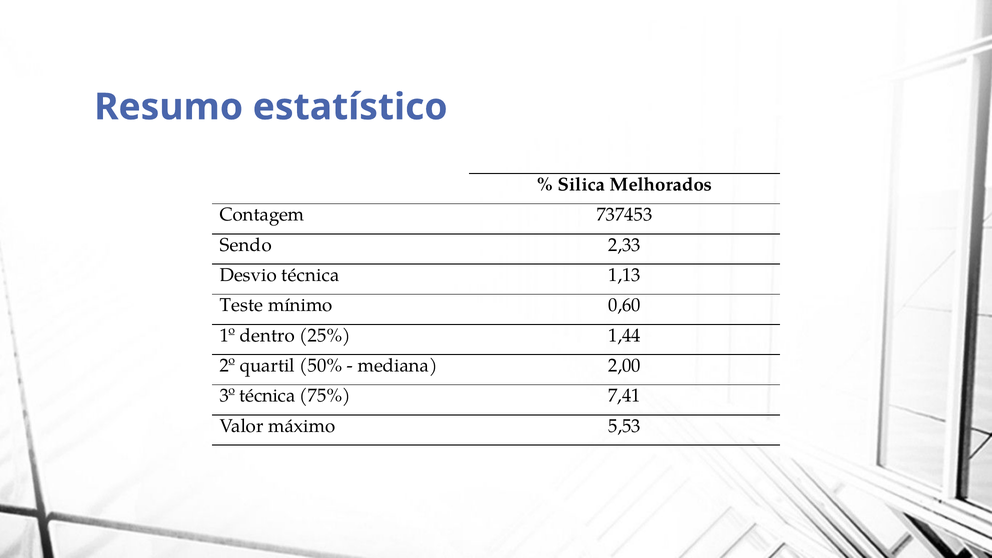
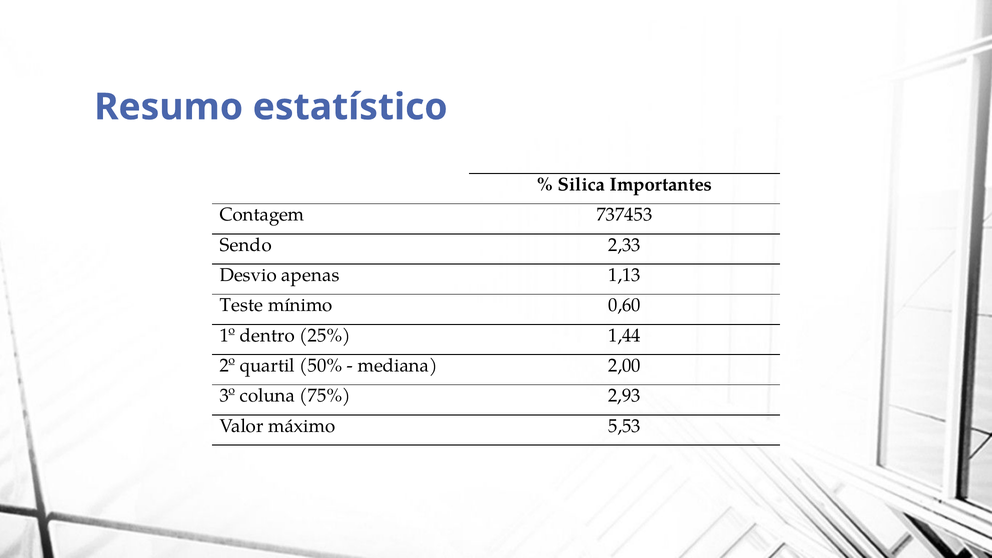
Melhorados: Melhorados -> Importantes
Desvio técnica: técnica -> apenas
3º técnica: técnica -> coluna
7,41: 7,41 -> 2,93
